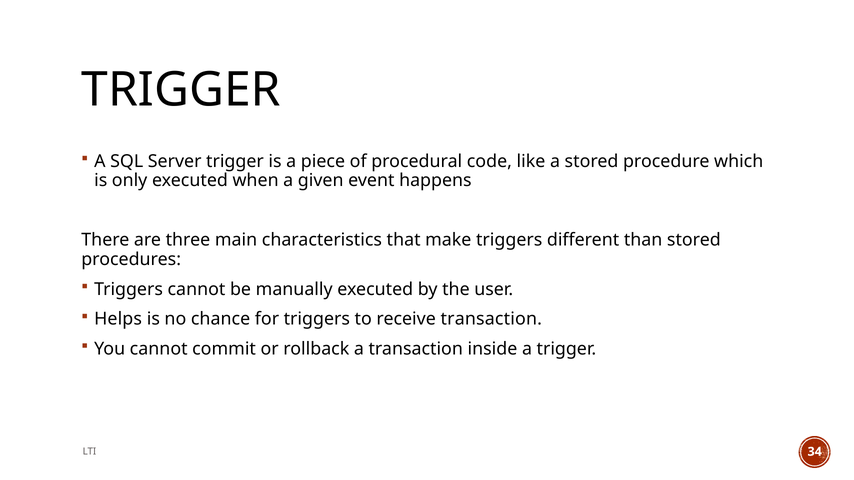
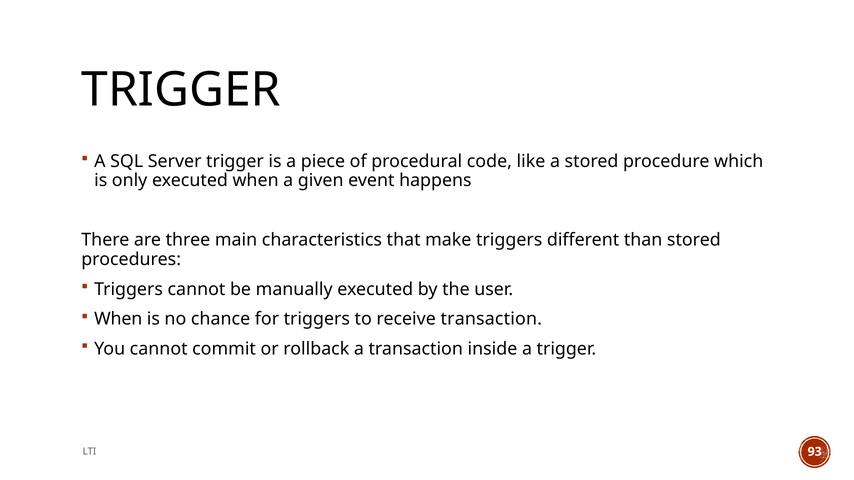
Helps at (118, 319): Helps -> When
34: 34 -> 93
